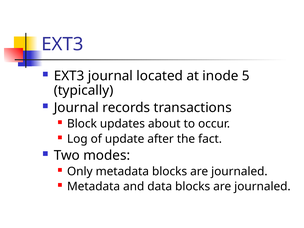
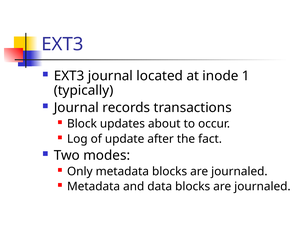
5: 5 -> 1
